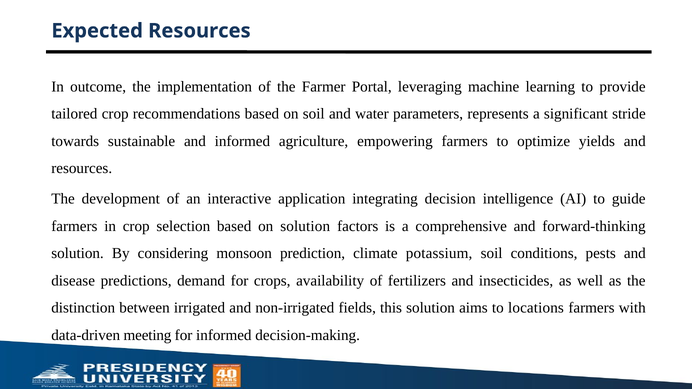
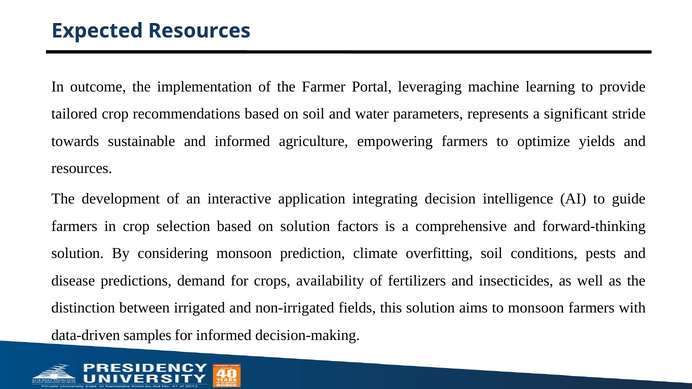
potassium: potassium -> overfitting
to locations: locations -> monsoon
meeting: meeting -> samples
